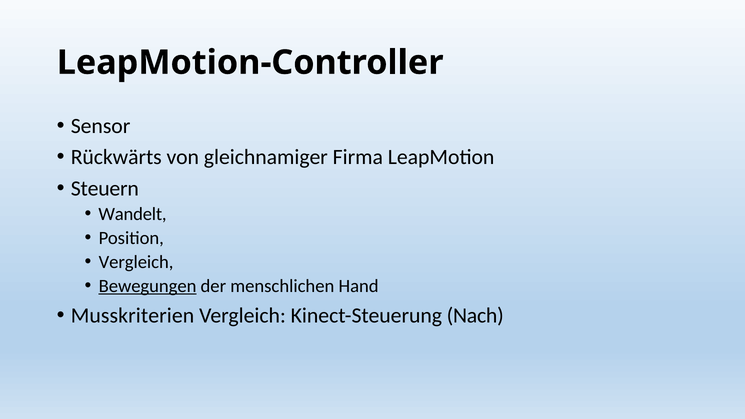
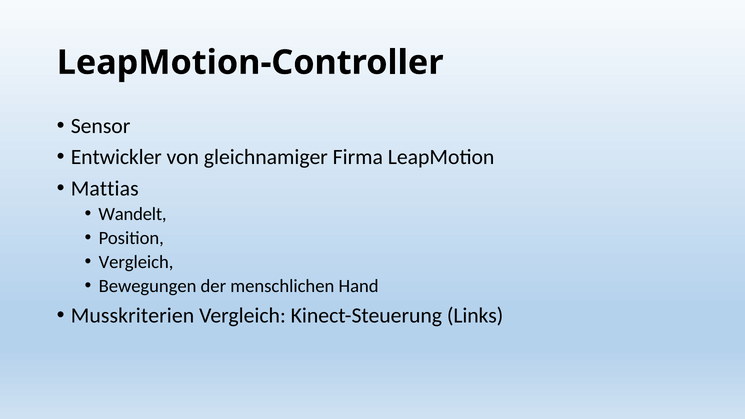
Rückwärts: Rückwärts -> Entwickler
Steuern: Steuern -> Mattias
Bewegungen underline: present -> none
Nach: Nach -> Links
